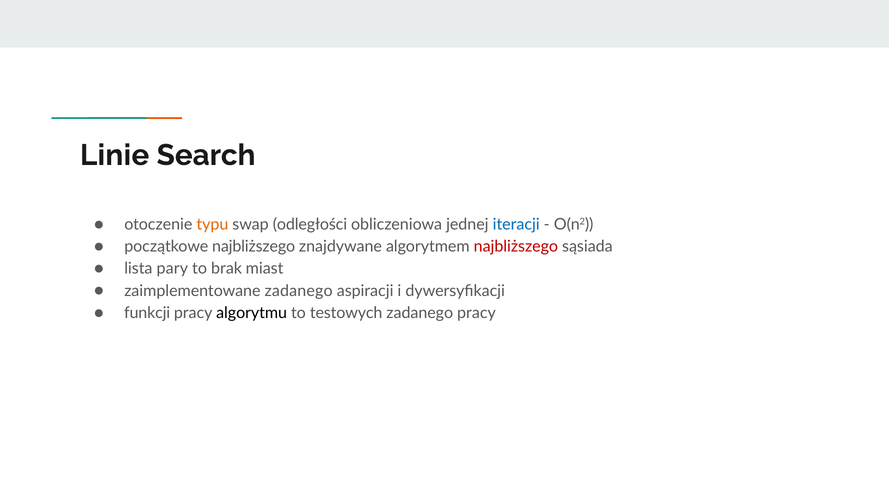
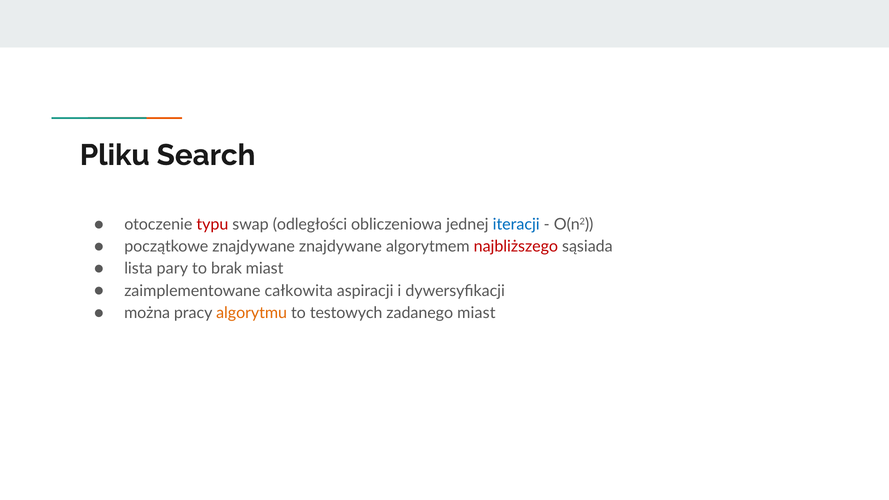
Linie: Linie -> Pliku
typu colour: orange -> red
początkowe najbliższego: najbliższego -> znajdywane
zaimplementowane zadanego: zadanego -> całkowita
funkcji: funkcji -> można
algorytmu colour: black -> orange
zadanego pracy: pracy -> miast
